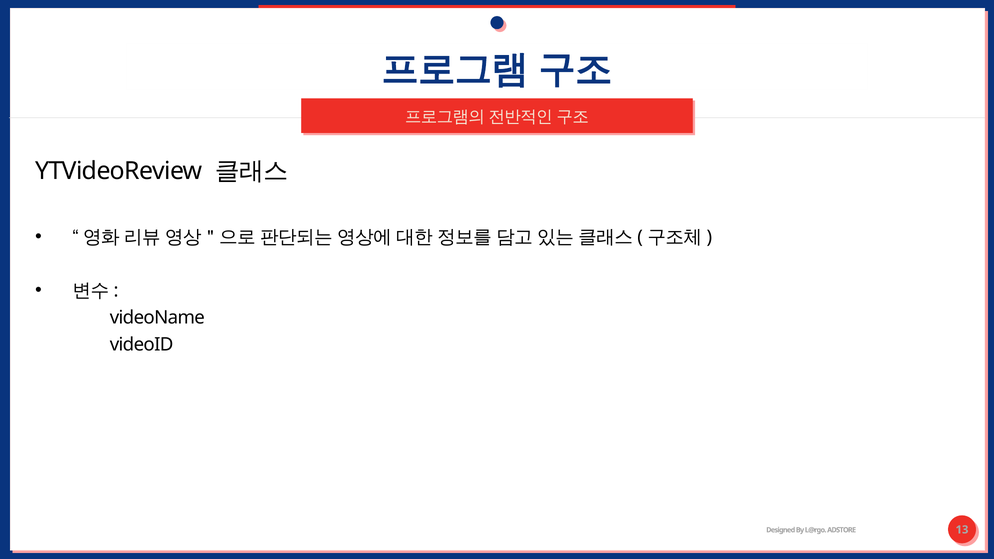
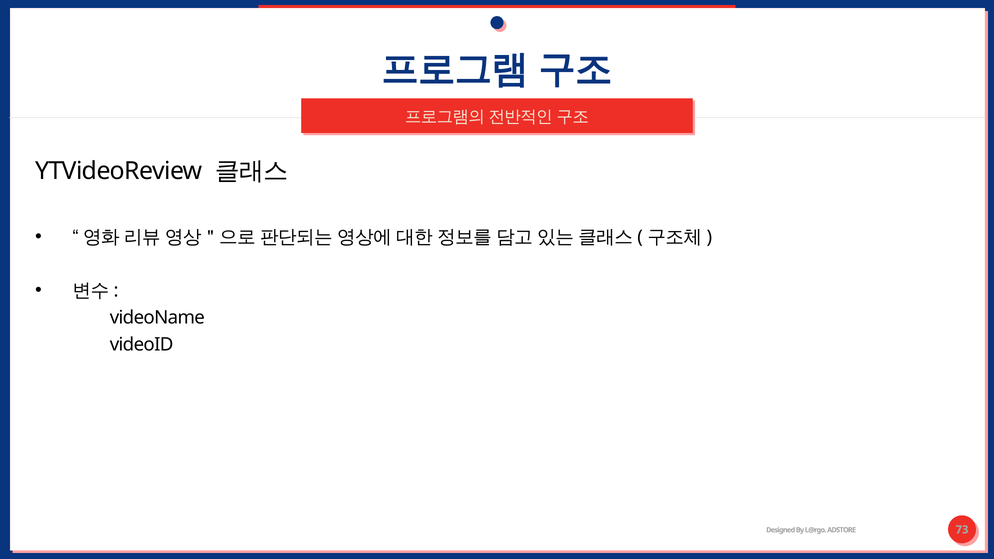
13: 13 -> 73
